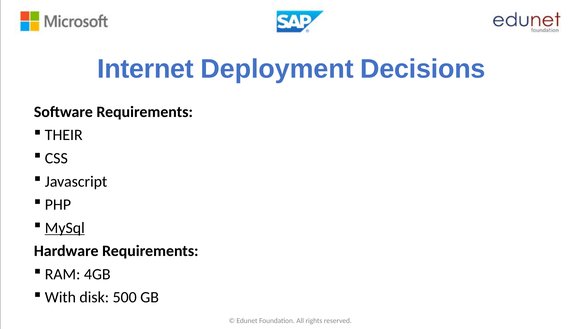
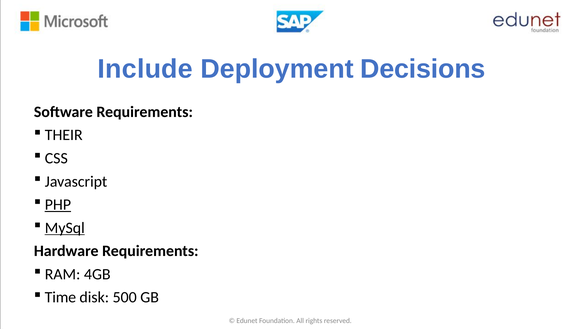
Internet: Internet -> Include
PHP underline: none -> present
With: With -> Time
